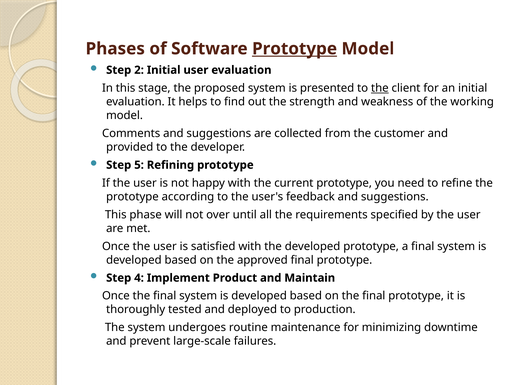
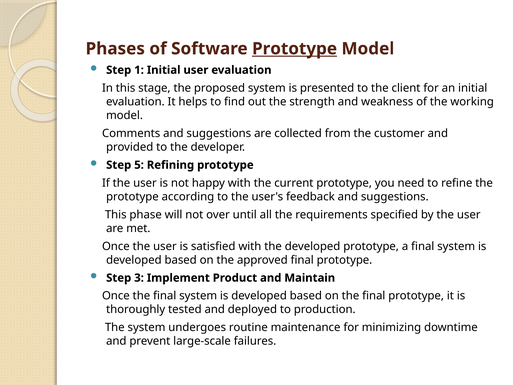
2: 2 -> 1
the at (380, 88) underline: present -> none
4: 4 -> 3
